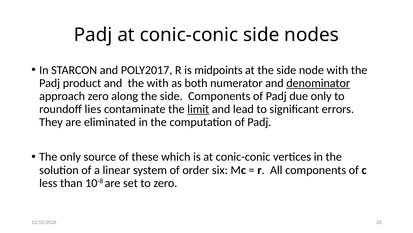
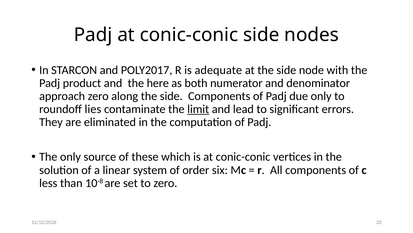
midpoints: midpoints -> adequate
the with: with -> here
denominator underline: present -> none
